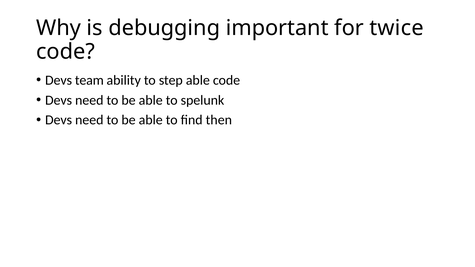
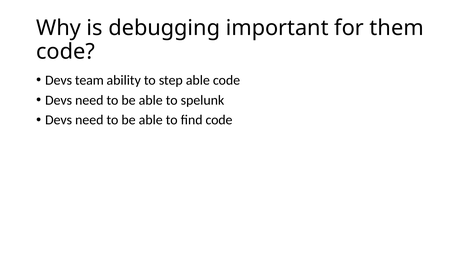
twice: twice -> them
find then: then -> code
